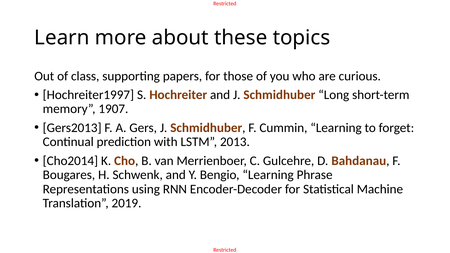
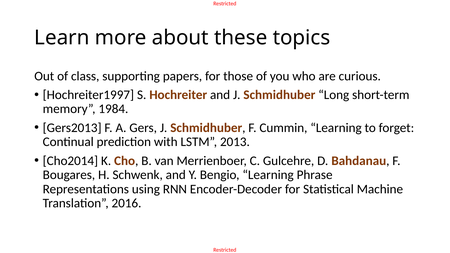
1907: 1907 -> 1984
2019: 2019 -> 2016
